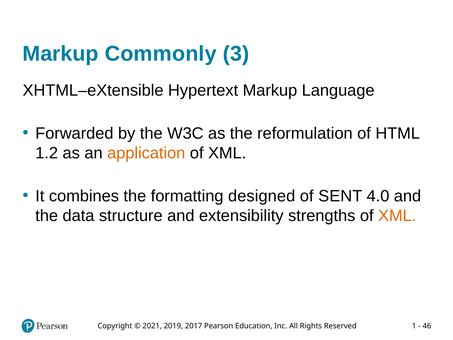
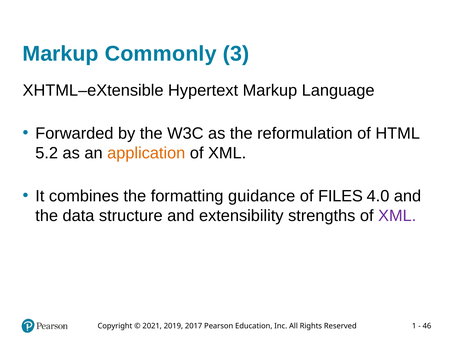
1.2: 1.2 -> 5.2
designed: designed -> guidance
SENT: SENT -> FILES
XML at (397, 216) colour: orange -> purple
